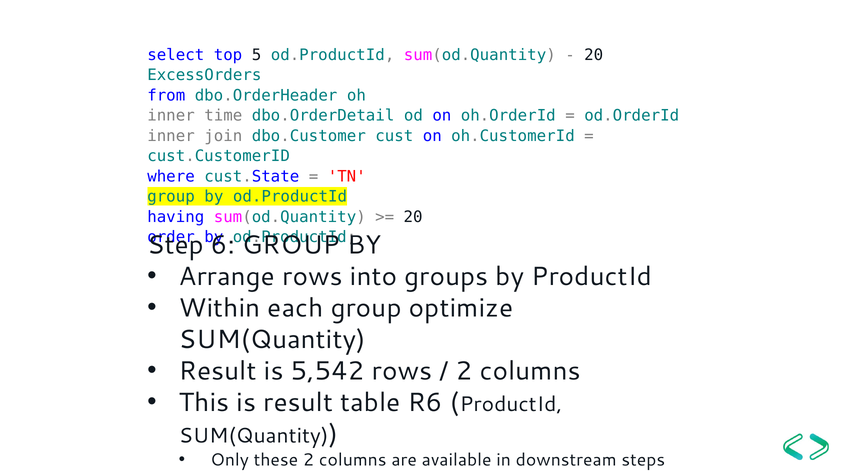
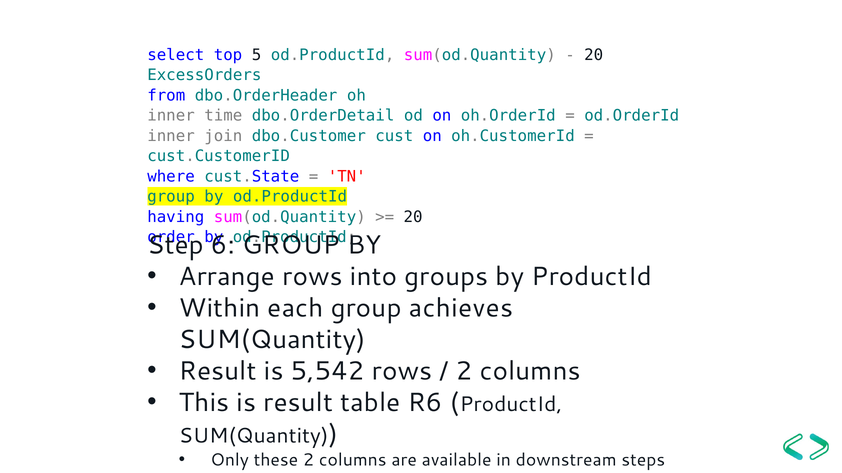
optimize: optimize -> achieves
